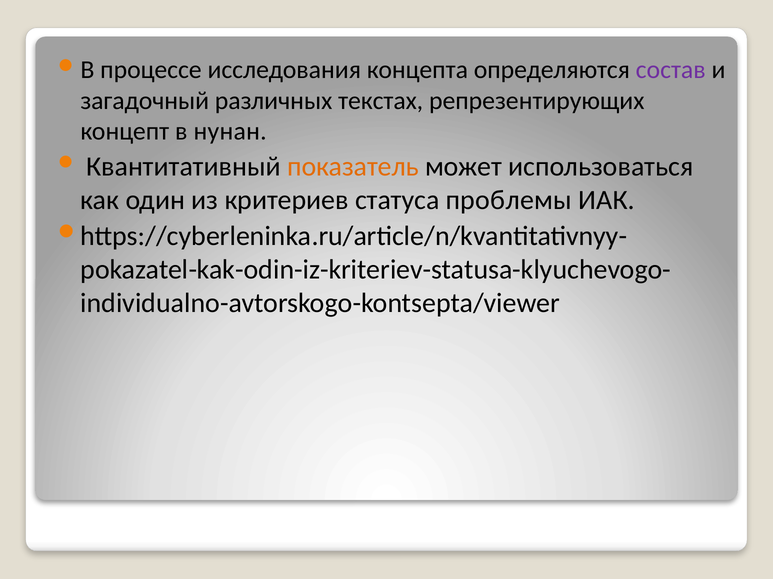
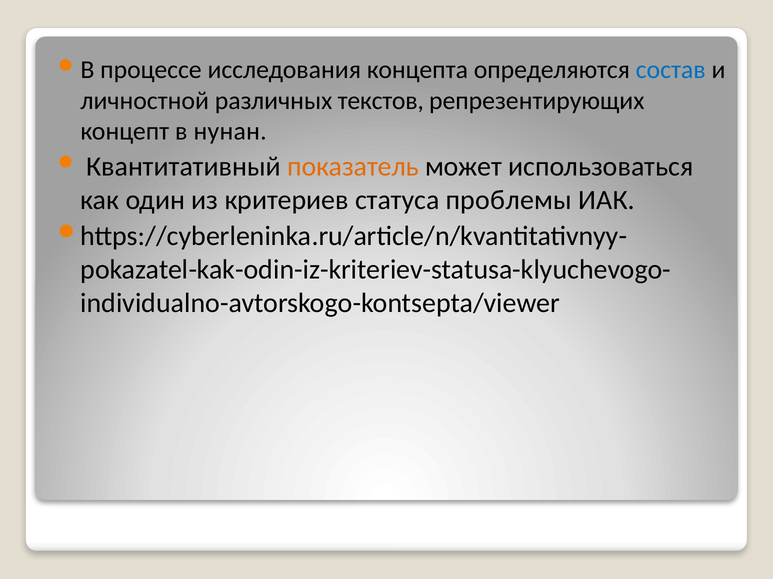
состав colour: purple -> blue
загадочный: загадочный -> личностной
текстах: текстах -> текстов
